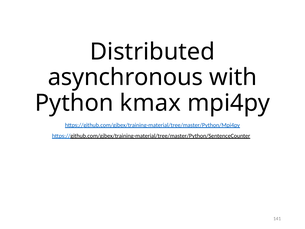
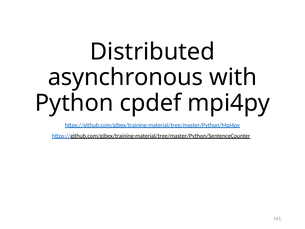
kmax: kmax -> cpdef
